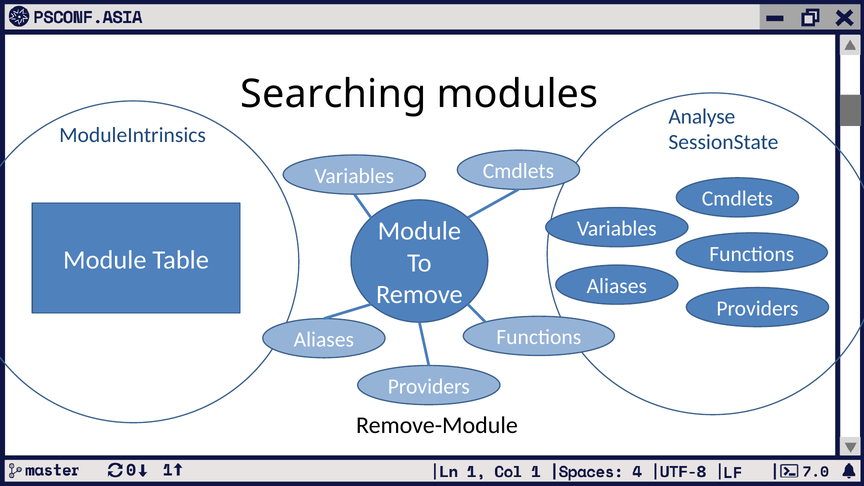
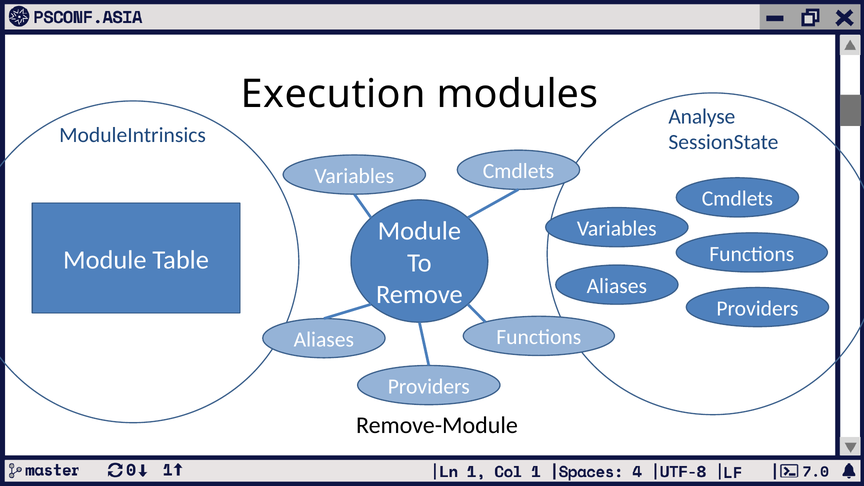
Searching: Searching -> Execution
